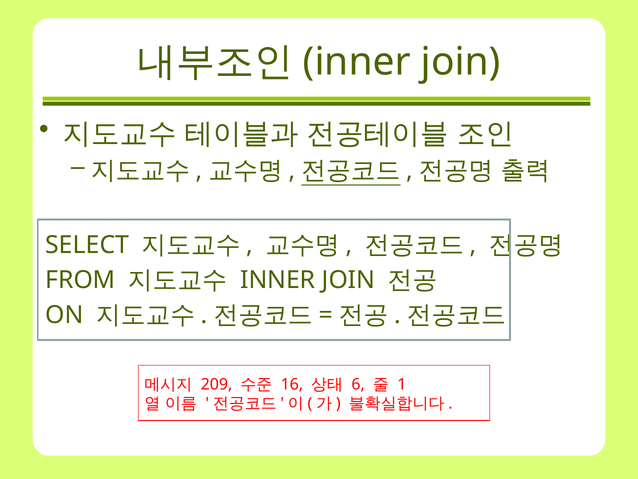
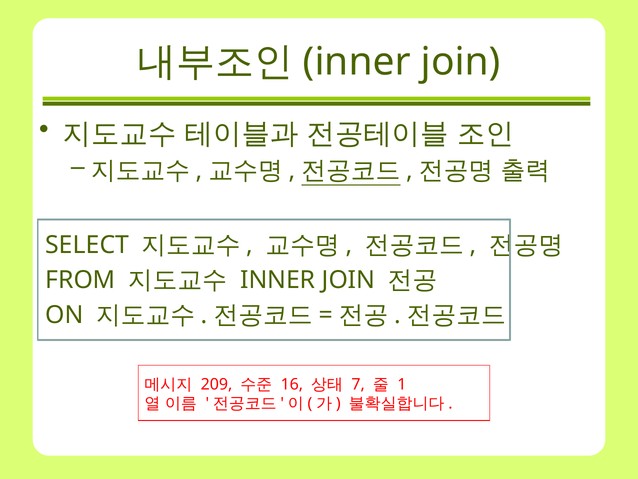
6: 6 -> 7
